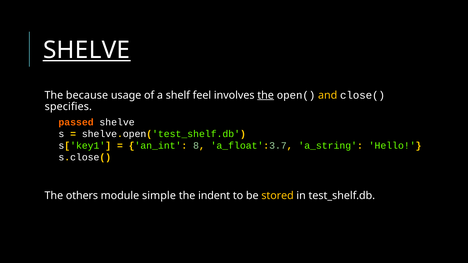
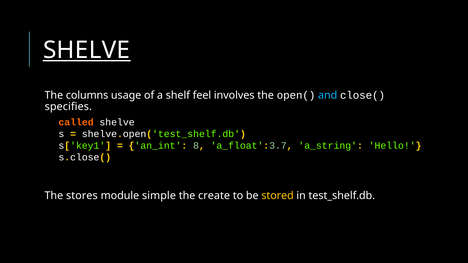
because: because -> columns
the at (266, 95) underline: present -> none
and colour: yellow -> light blue
passed: passed -> called
others: others -> stores
indent: indent -> create
